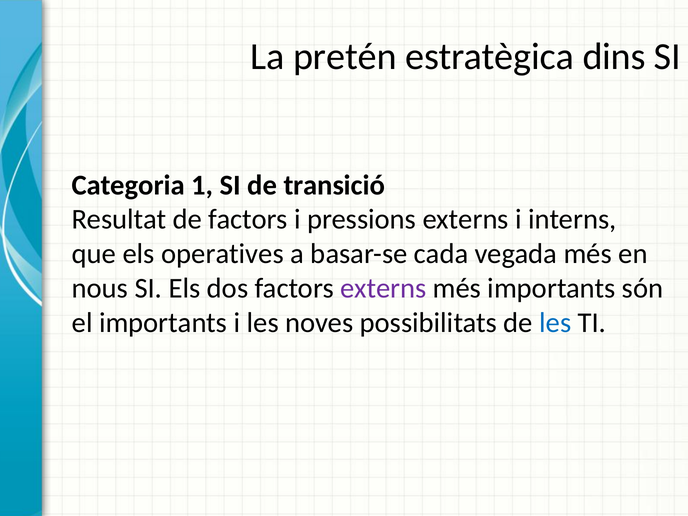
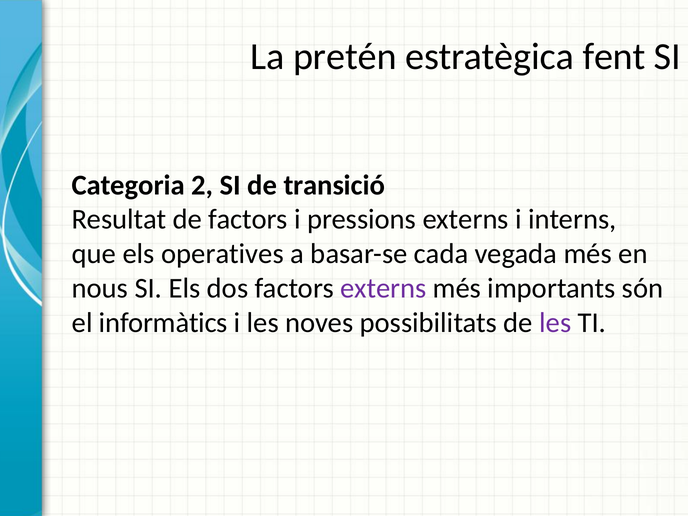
dins: dins -> fent
1: 1 -> 2
el importants: importants -> informàtics
les at (555, 323) colour: blue -> purple
